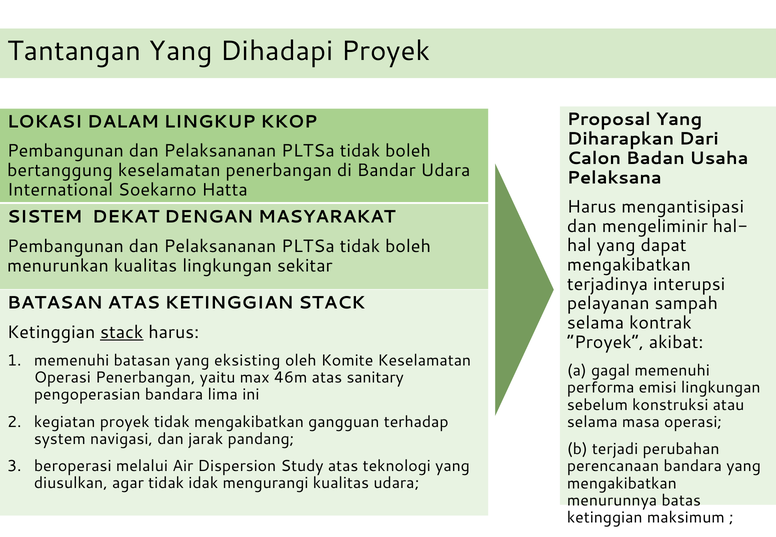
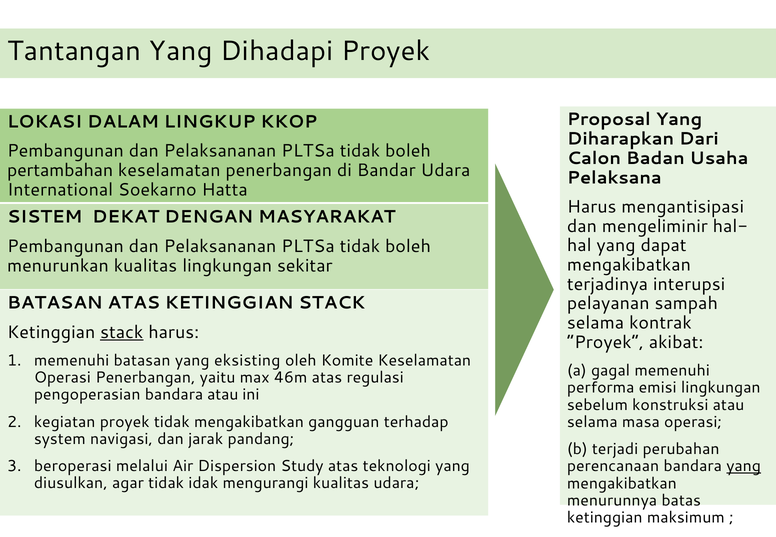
bertanggung: bertanggung -> pertambahan
sanitary: sanitary -> regulasi
bandara lima: lima -> atau
yang at (744, 466) underline: none -> present
